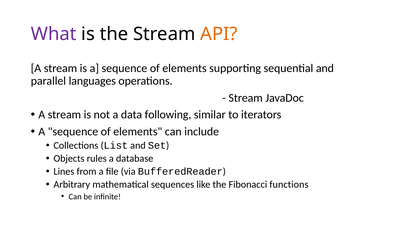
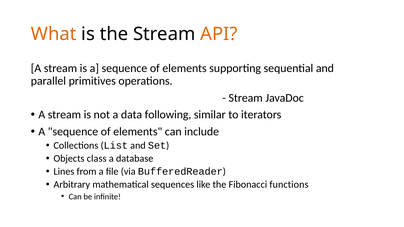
What colour: purple -> orange
languages: languages -> primitives
rules: rules -> class
